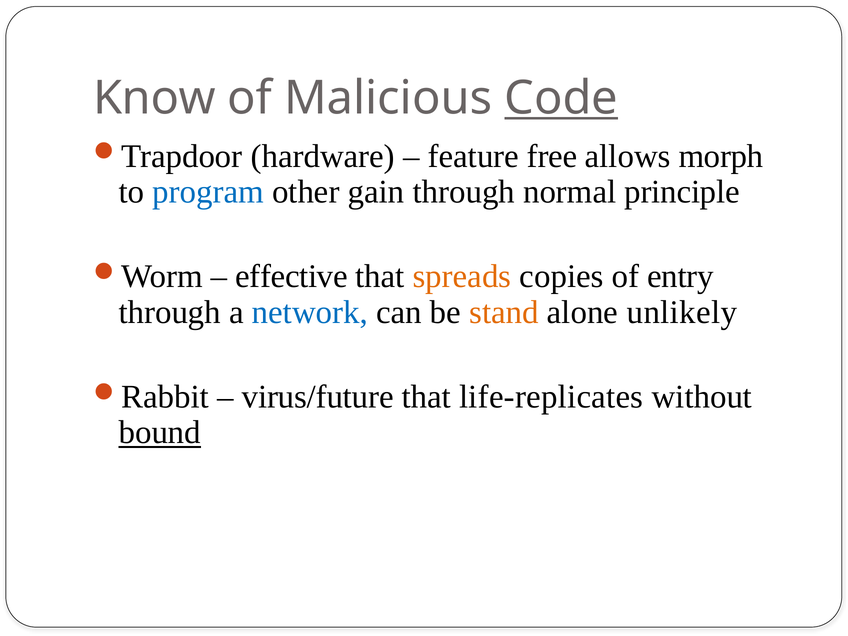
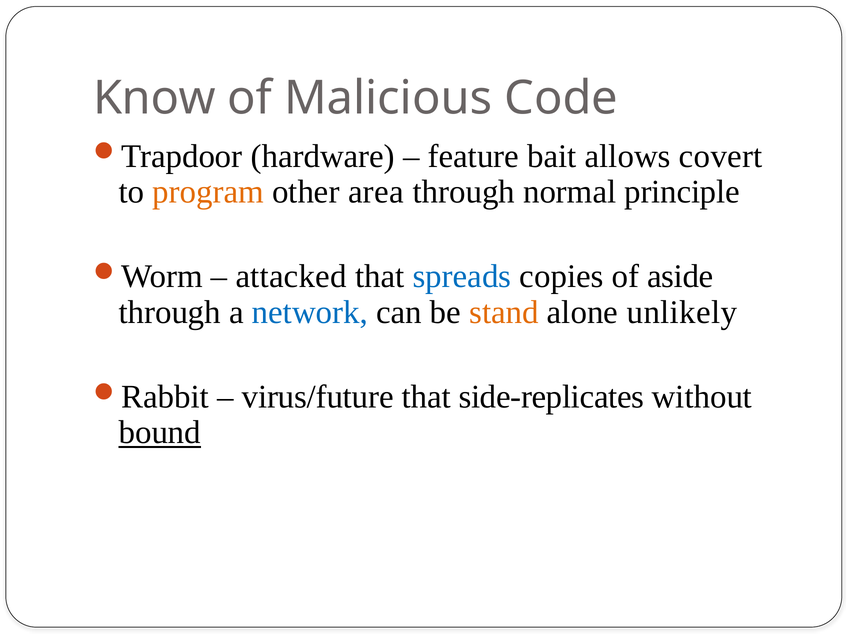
Code underline: present -> none
free: free -> bait
morph: morph -> covert
program colour: blue -> orange
gain: gain -> area
effective: effective -> attacked
spreads colour: orange -> blue
entry: entry -> aside
life-replicates: life-replicates -> side-replicates
